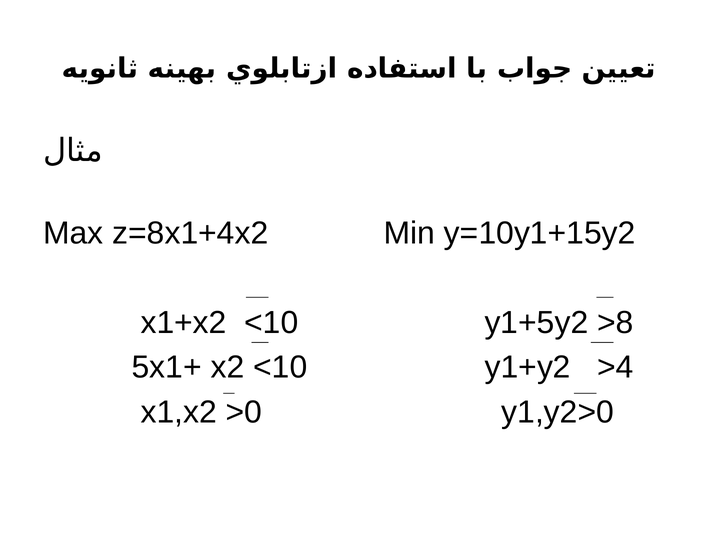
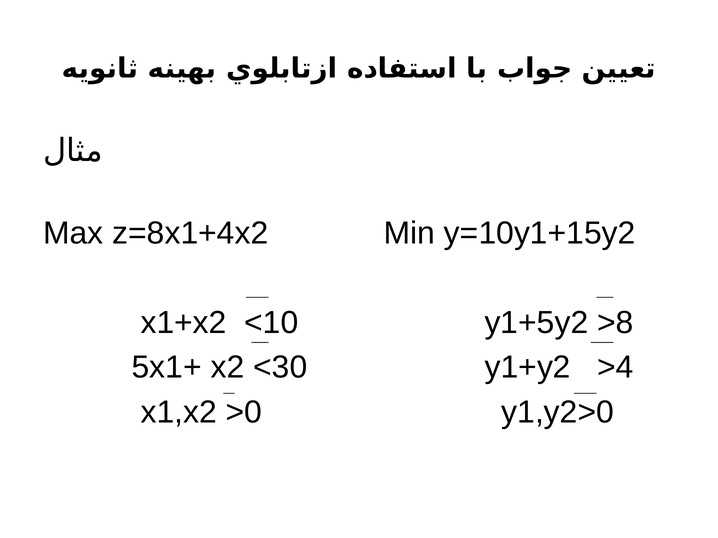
x2 <10: <10 -> <30
